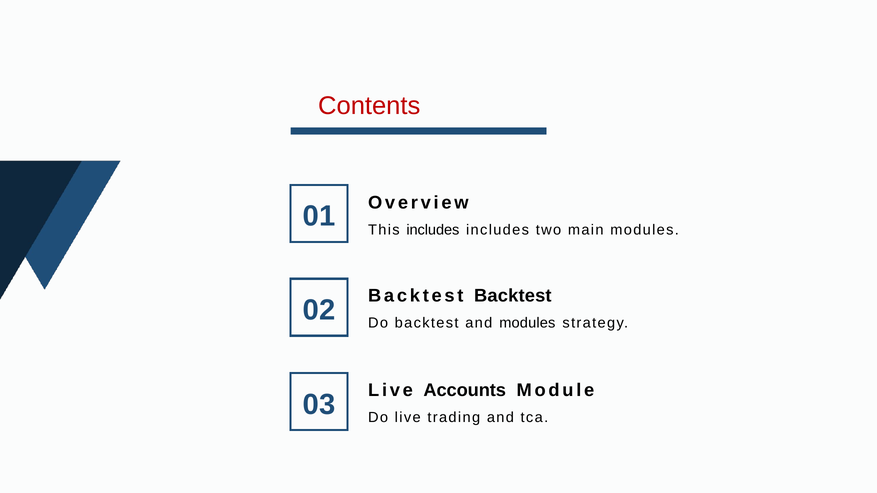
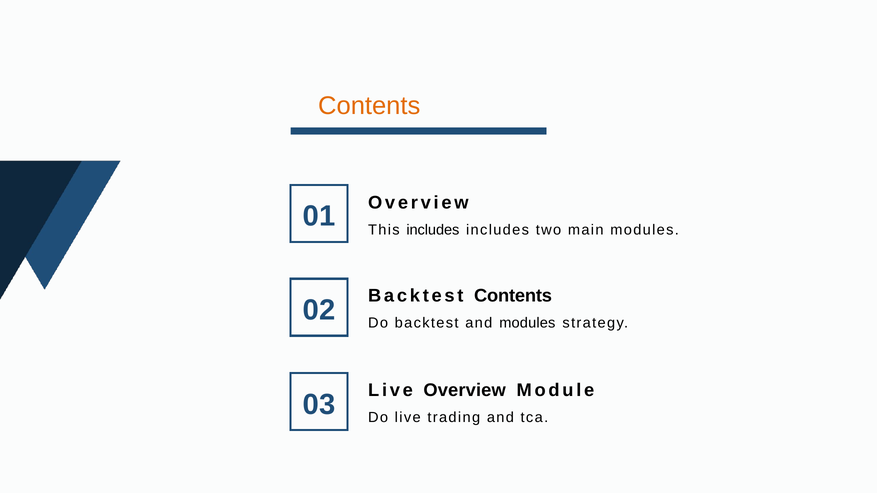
Contents at (369, 106) colour: red -> orange
Backtest Backtest: Backtest -> Contents
Live Accounts: Accounts -> Overview
